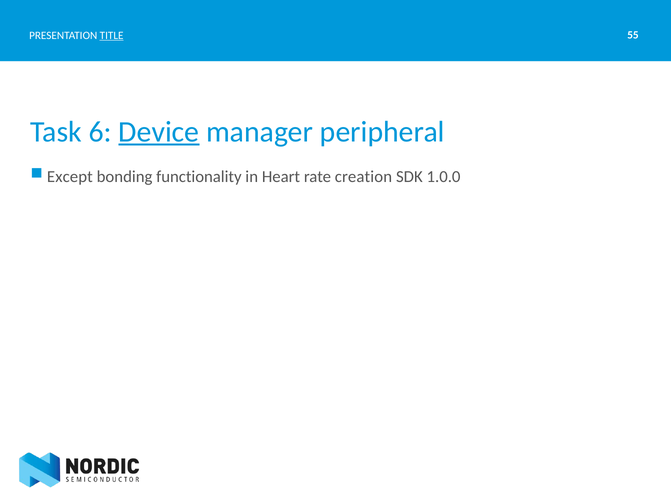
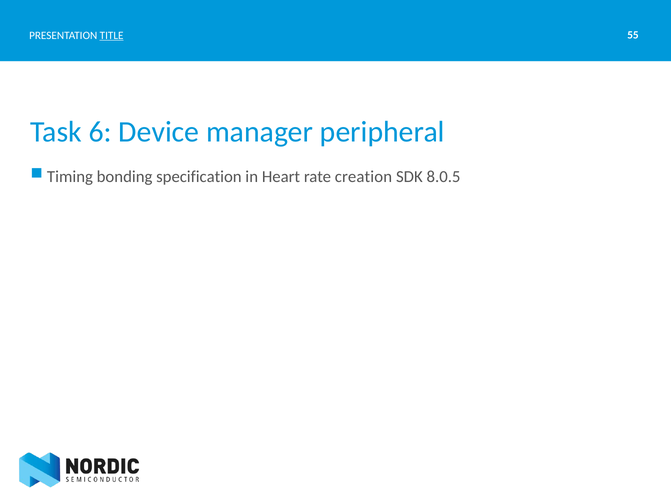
Device underline: present -> none
Except: Except -> Timing
functionality: functionality -> specification
1.0.0: 1.0.0 -> 8.0.5
